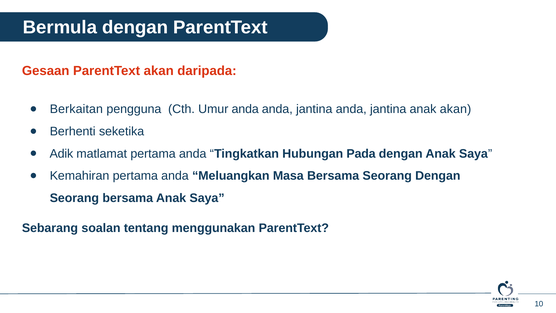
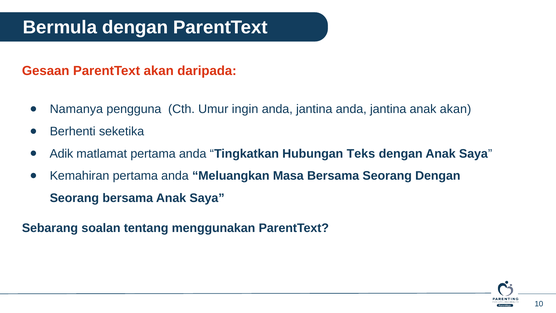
Berkaitan: Berkaitan -> Namanya
Umur anda: anda -> ingin
Pada: Pada -> Teks
